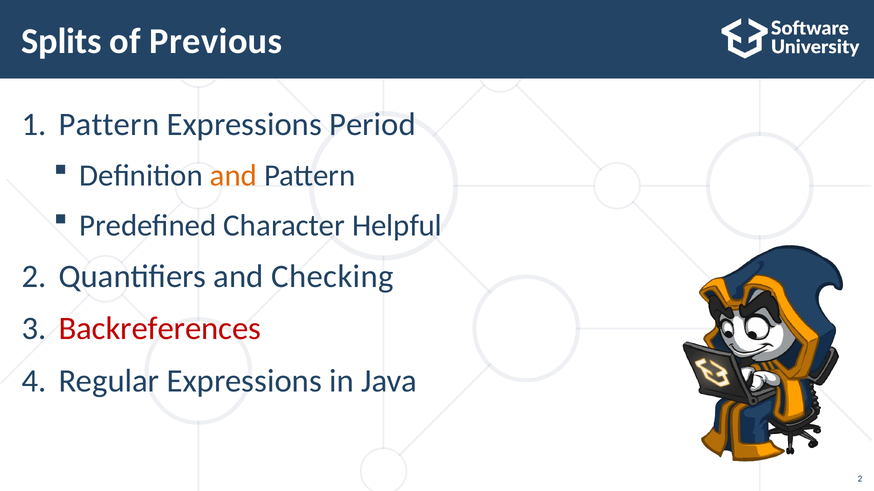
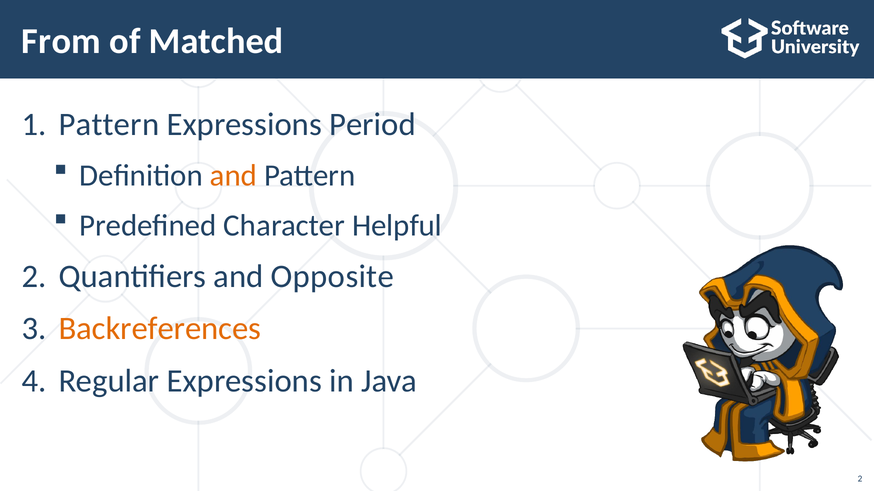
Splits: Splits -> From
Previous: Previous -> Matched
Checking: Checking -> Opposite
Backreferences colour: red -> orange
